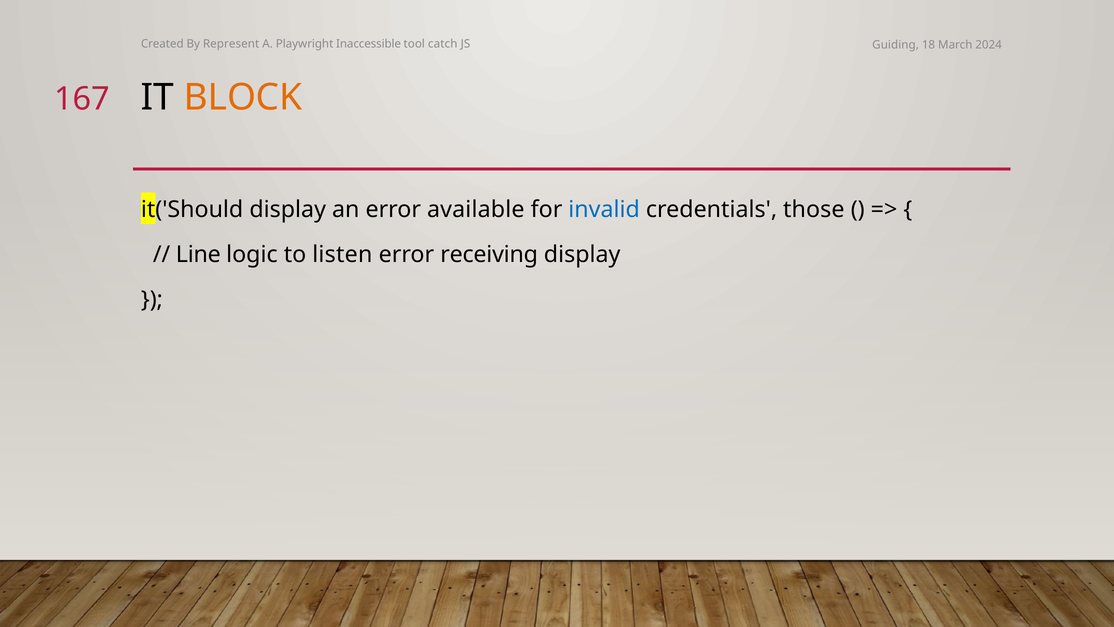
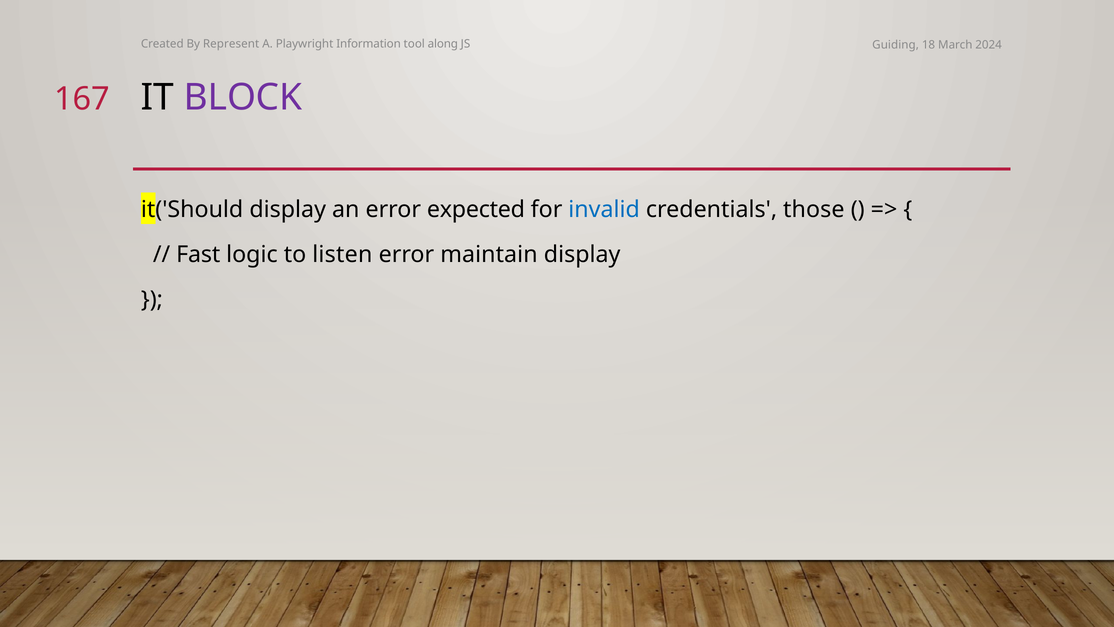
Inaccessible: Inaccessible -> Information
catch: catch -> along
BLOCK colour: orange -> purple
available: available -> expected
Line: Line -> Fast
receiving: receiving -> maintain
